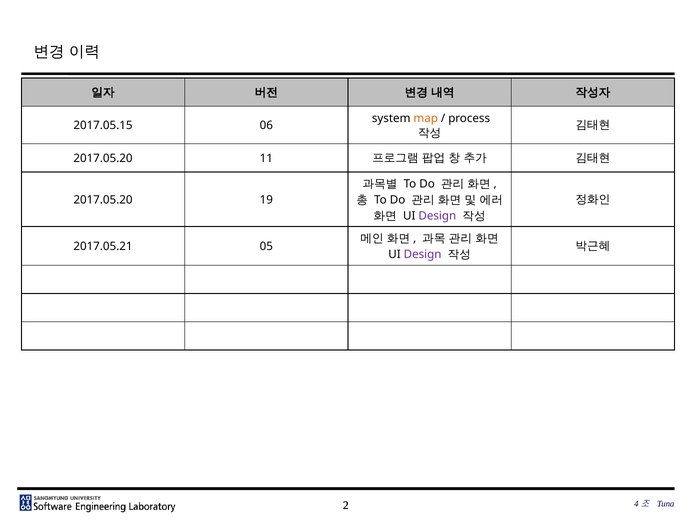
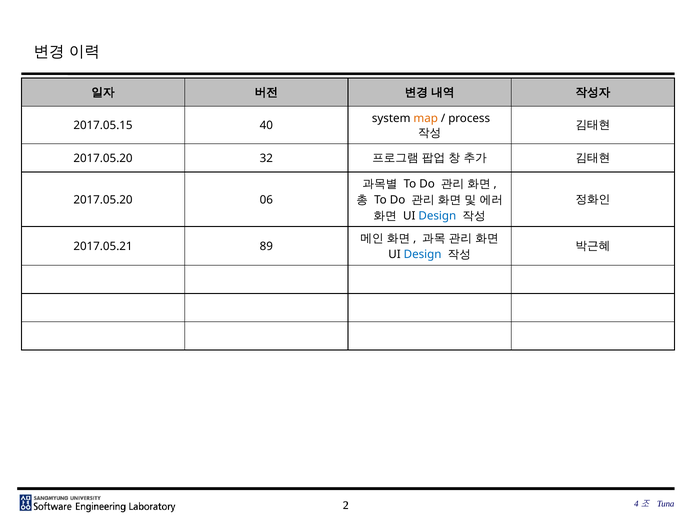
06: 06 -> 40
11: 11 -> 32
19: 19 -> 06
Design at (437, 216) colour: purple -> blue
05: 05 -> 89
Design at (423, 255) colour: purple -> blue
